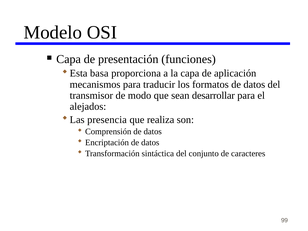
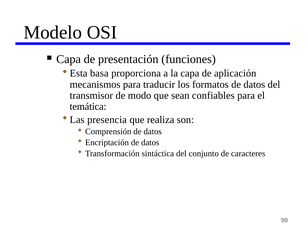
desarrollar: desarrollar -> confiables
alejados: alejados -> temática
